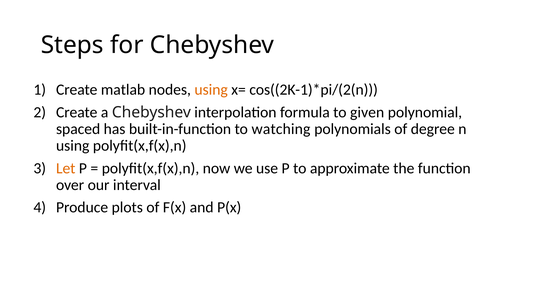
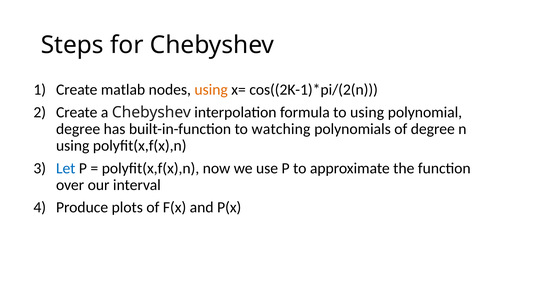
to given: given -> using
spaced at (78, 129): spaced -> degree
Let colour: orange -> blue
